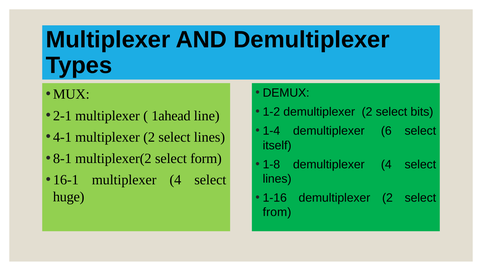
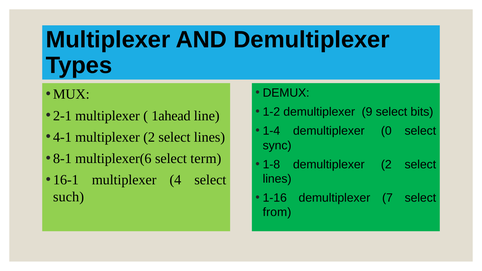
2 at (367, 112): 2 -> 9
6: 6 -> 0
itself: itself -> sync
multiplexer(2: multiplexer(2 -> multiplexer(6
form: form -> term
demultiplexer 4: 4 -> 2
huge: huge -> such
2 at (387, 198): 2 -> 7
